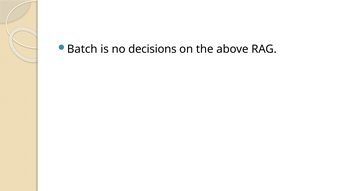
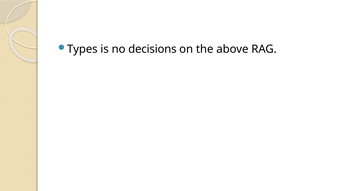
Batch: Batch -> Types
